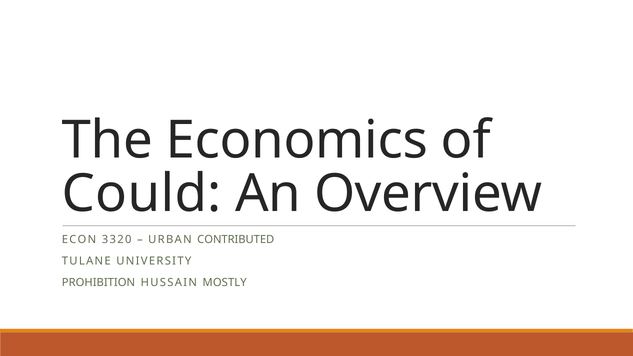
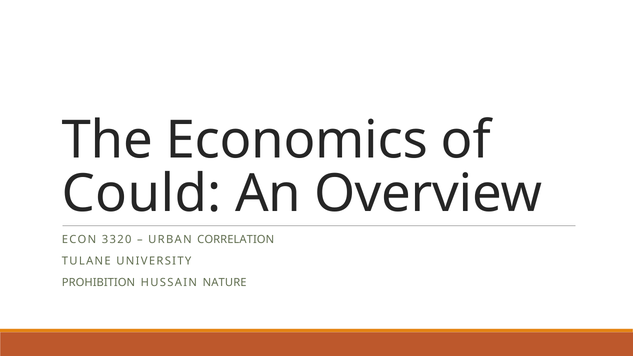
CONTRIBUTED: CONTRIBUTED -> CORRELATION
MOSTLY: MOSTLY -> NATURE
